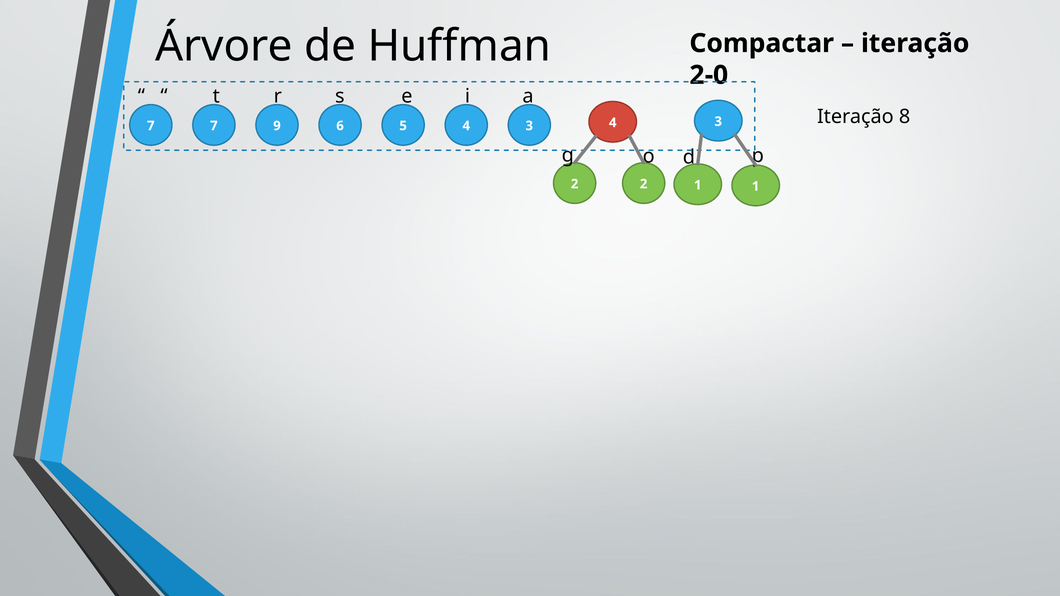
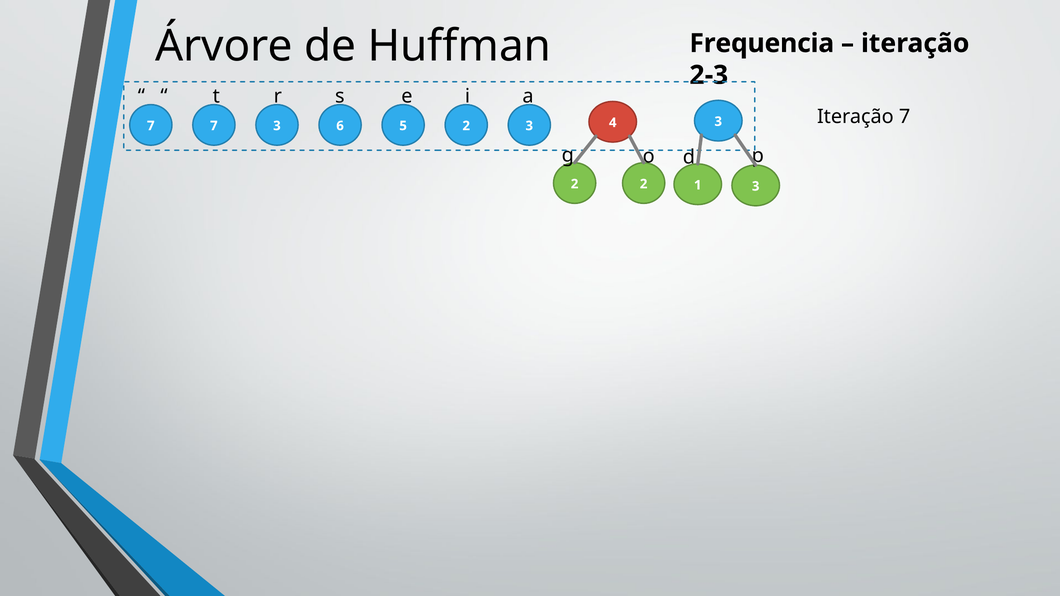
Compactar: Compactar -> Frequencia
2-0: 2-0 -> 2-3
Iteração 8: 8 -> 7
7 9: 9 -> 3
5 4: 4 -> 2
2 2 1: 1 -> 3
